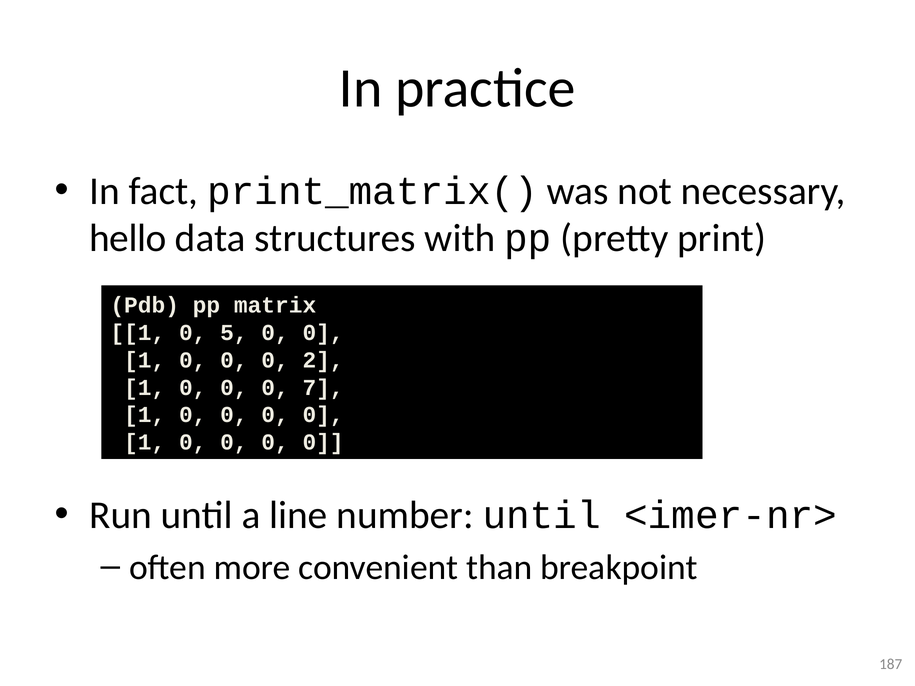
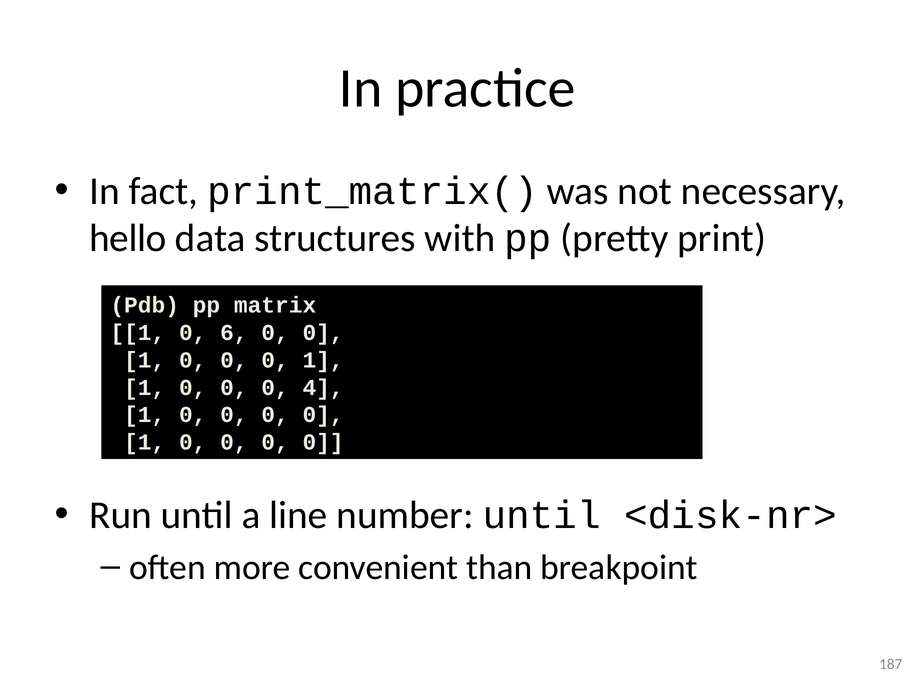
5: 5 -> 6
2 at (323, 360): 2 -> 1
7: 7 -> 4
<imer-nr>: <imer-nr> -> <disk-nr>
